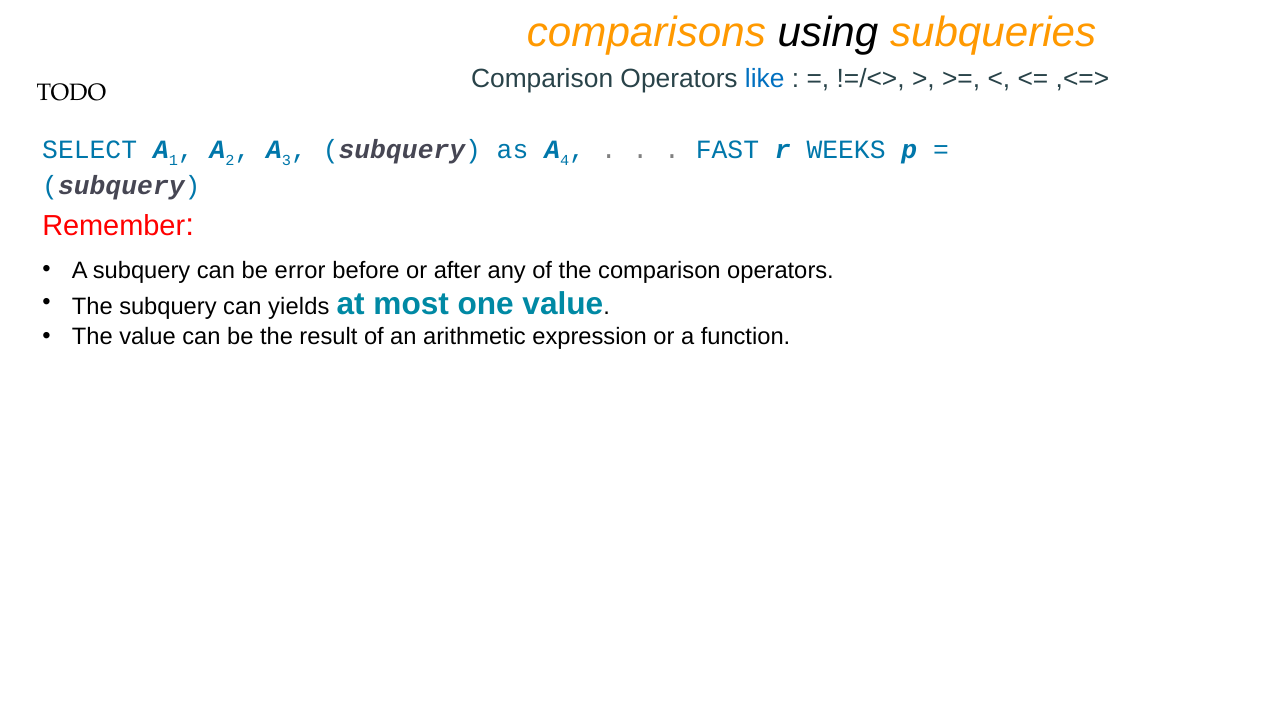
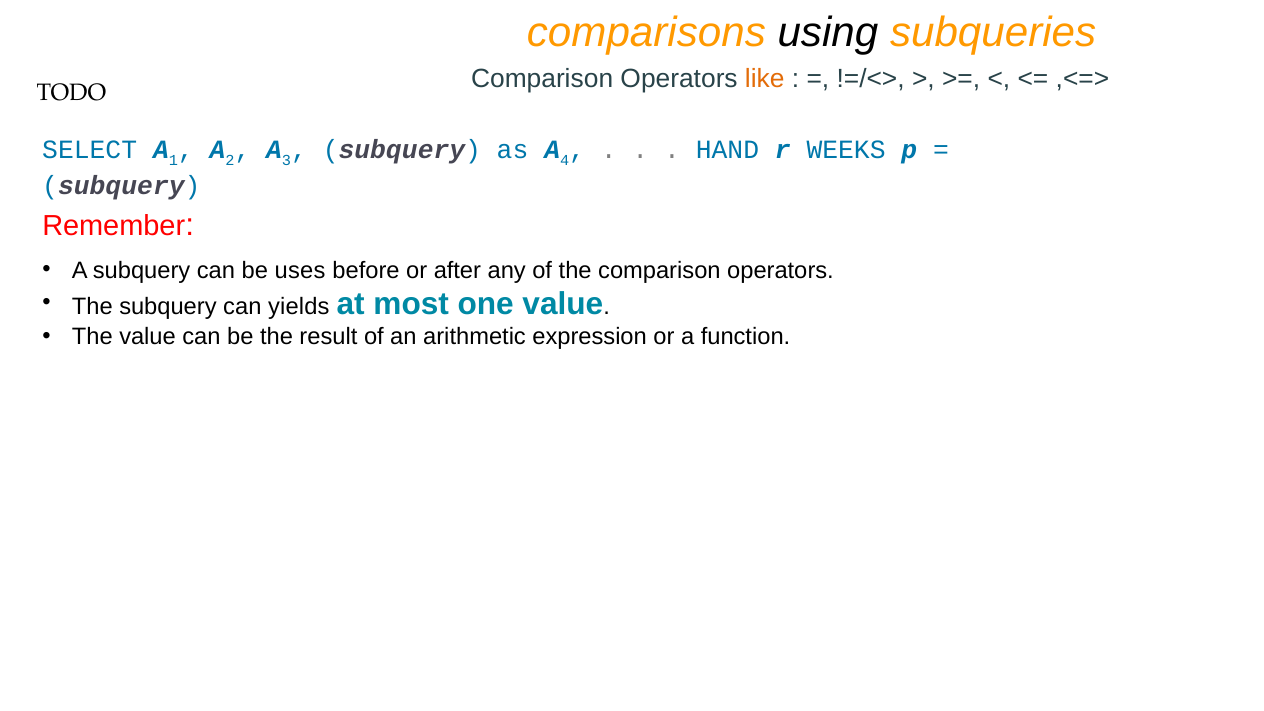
like colour: blue -> orange
FAST: FAST -> HAND
error: error -> uses
